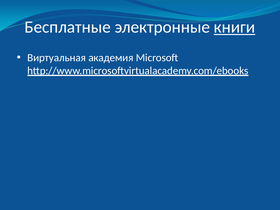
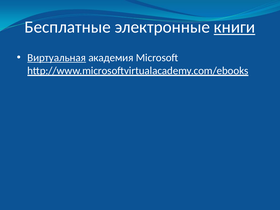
Виртуальная underline: none -> present
